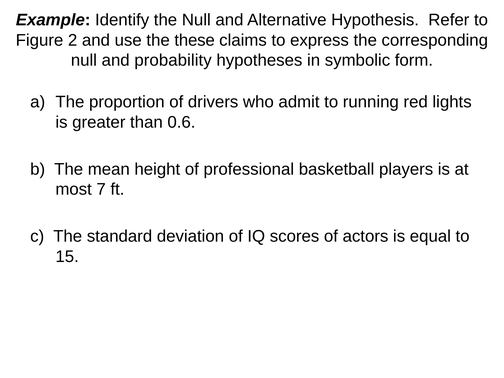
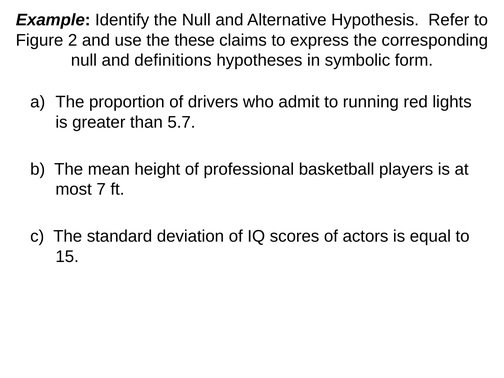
probability: probability -> definitions
0.6: 0.6 -> 5.7
